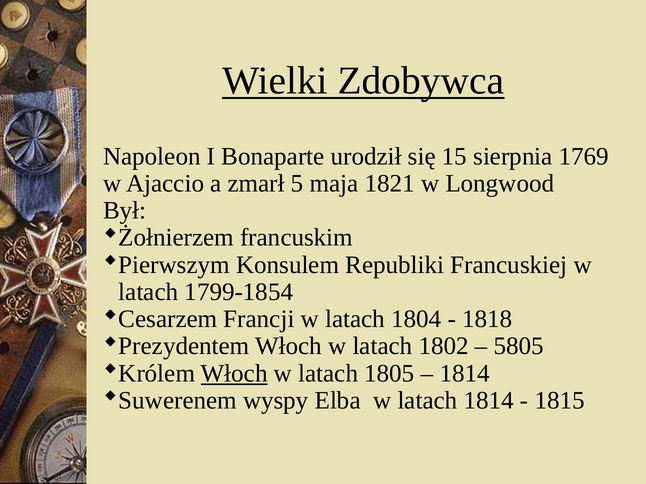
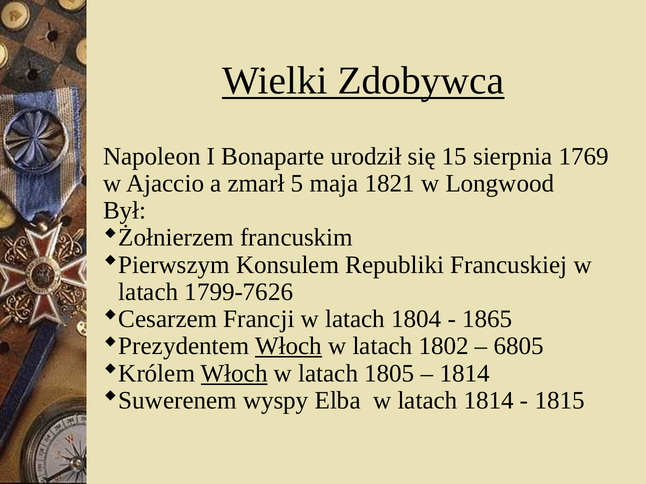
1799-1854: 1799-1854 -> 1799-7626
1818: 1818 -> 1865
Włoch at (288, 346) underline: none -> present
5805: 5805 -> 6805
